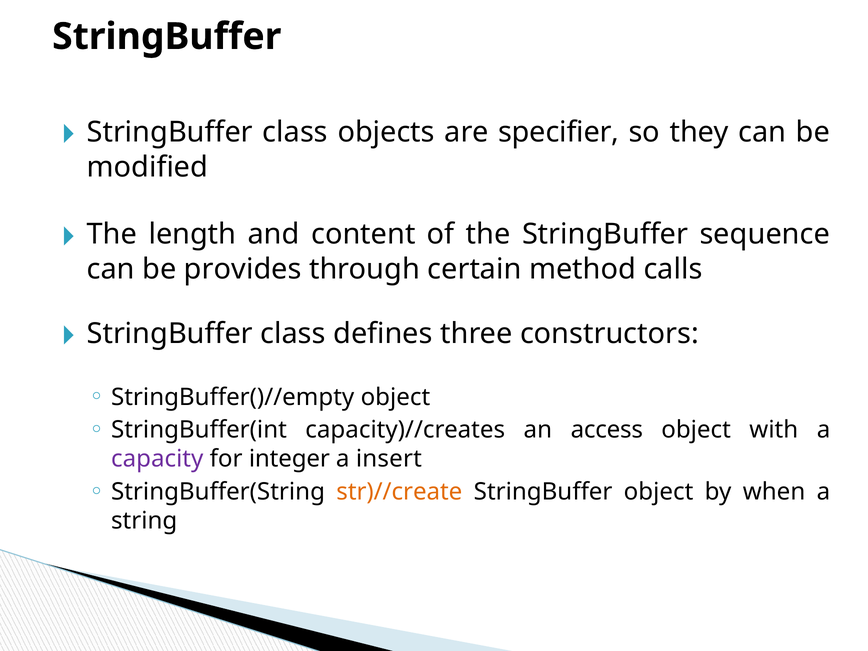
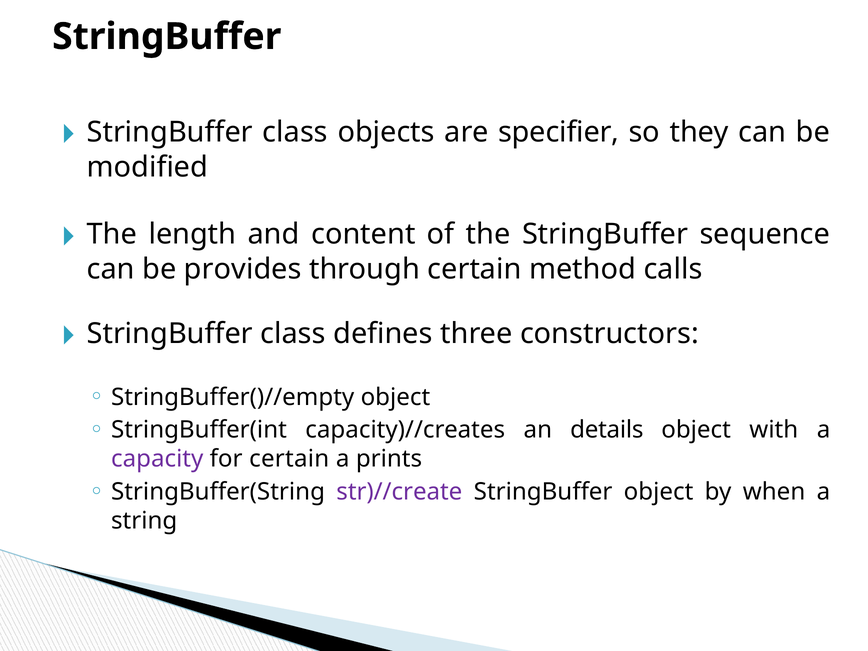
access: access -> details
for integer: integer -> certain
insert: insert -> prints
str)//create colour: orange -> purple
